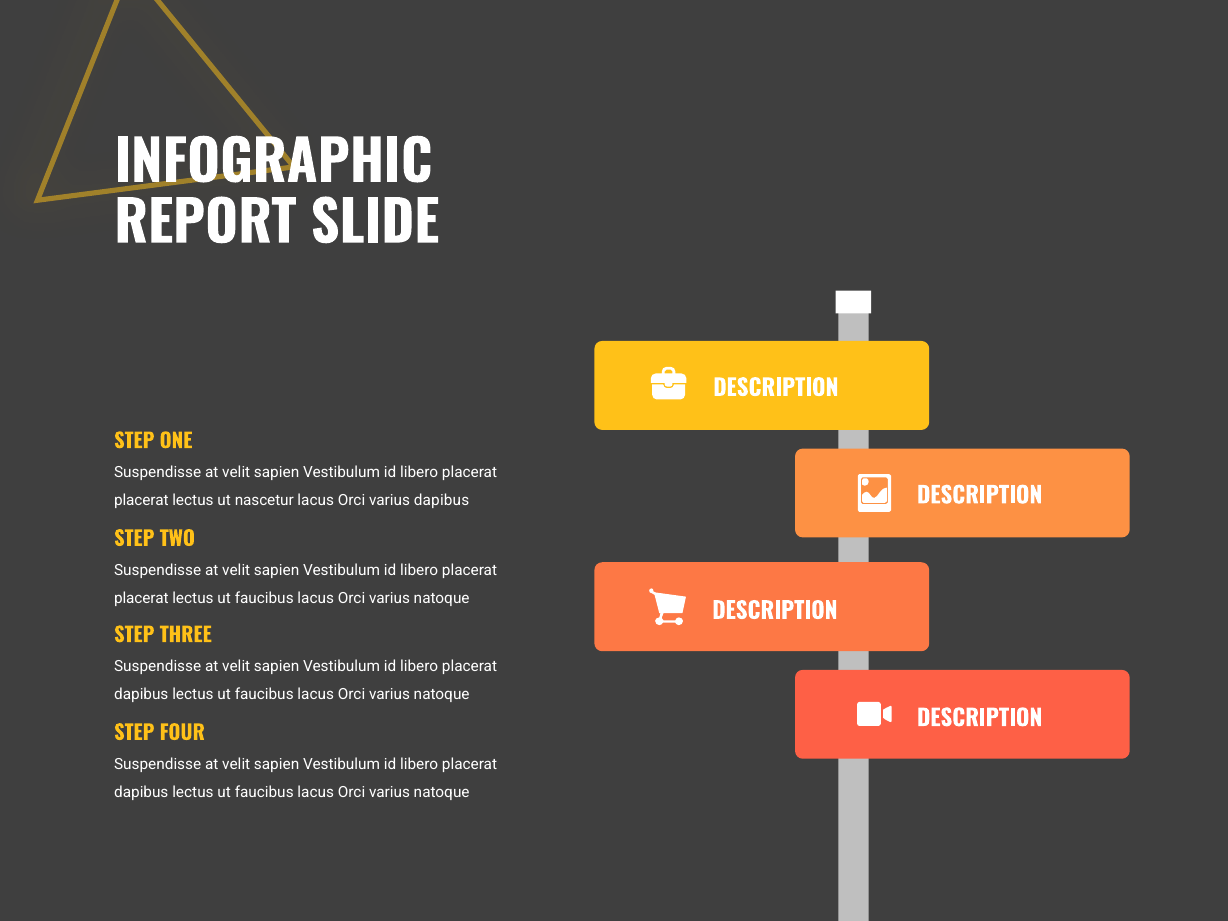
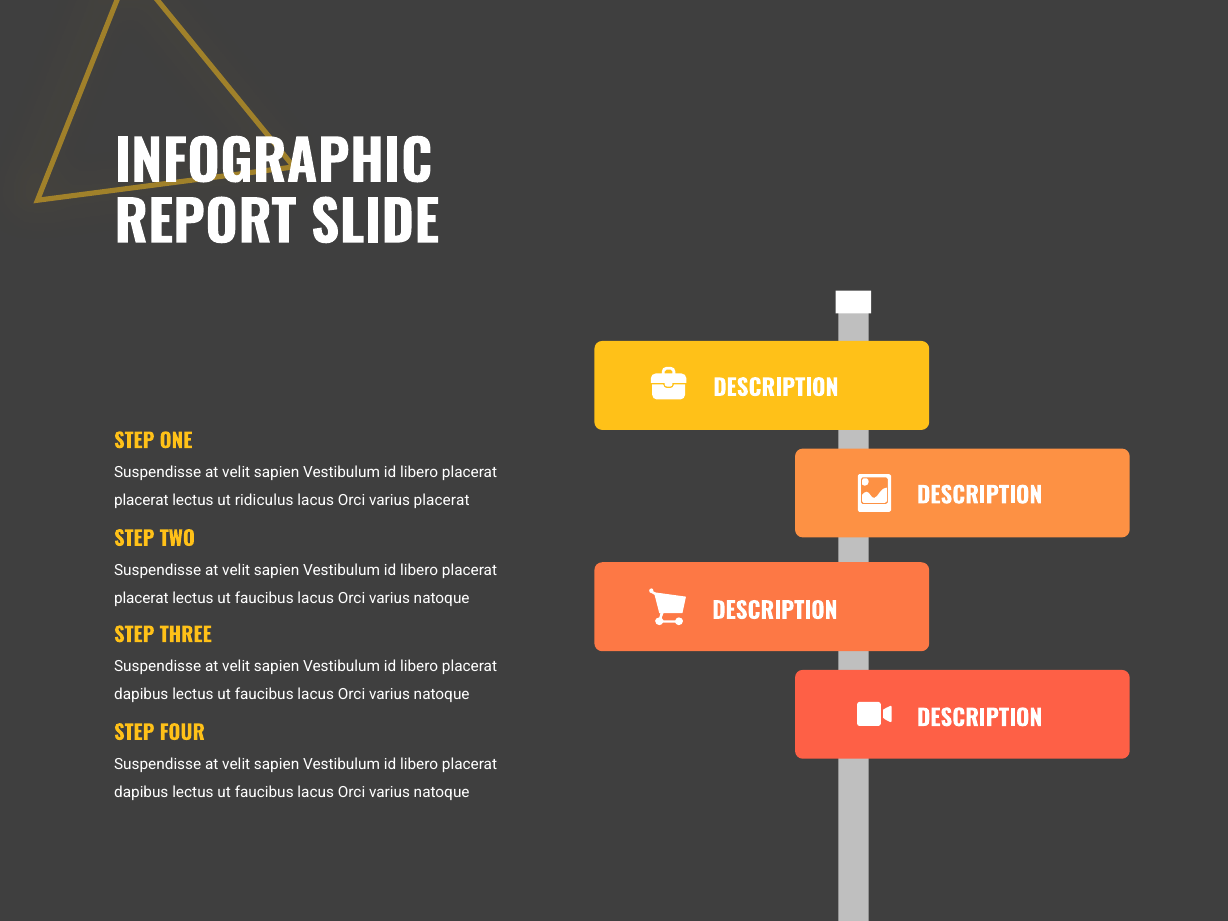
nascetur: nascetur -> ridiculus
varius dapibus: dapibus -> placerat
